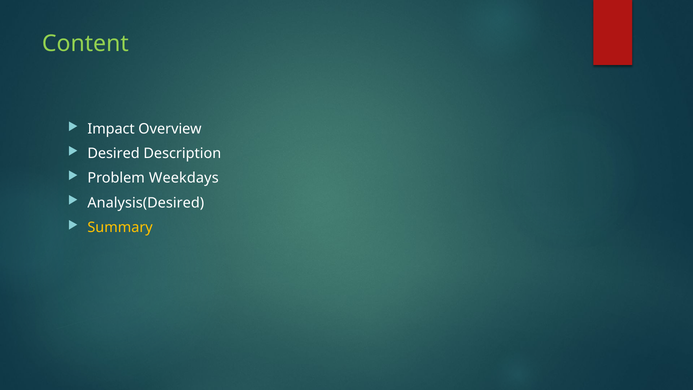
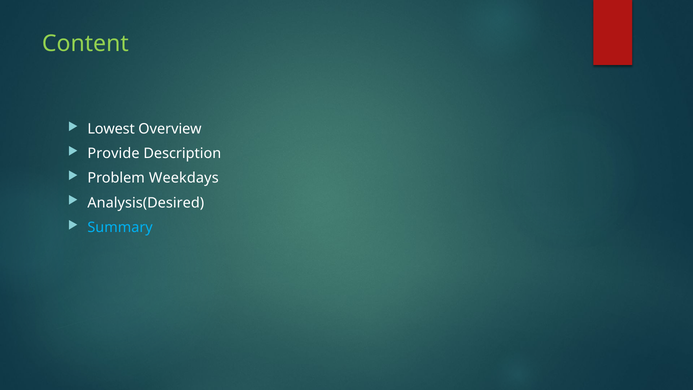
Impact: Impact -> Lowest
Desired: Desired -> Provide
Summary colour: yellow -> light blue
